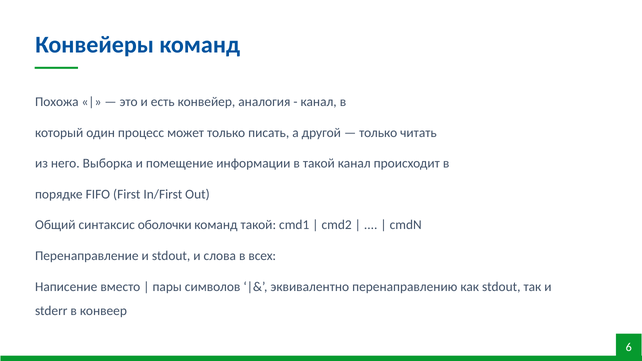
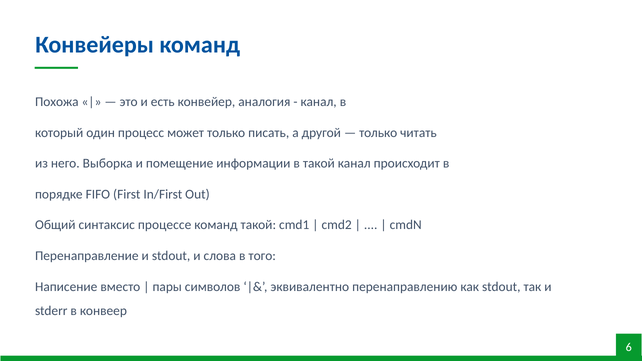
оболочки: оболочки -> процессе
всех: всех -> того
